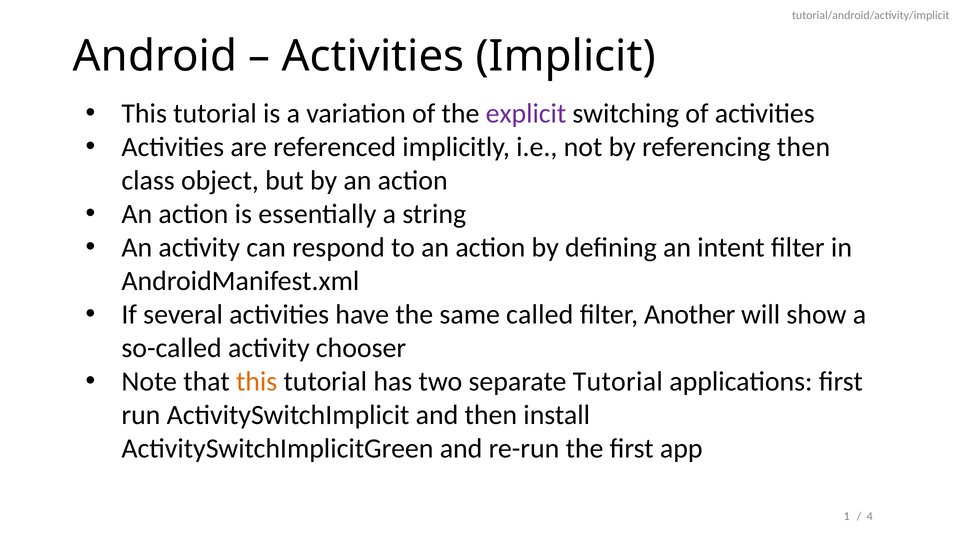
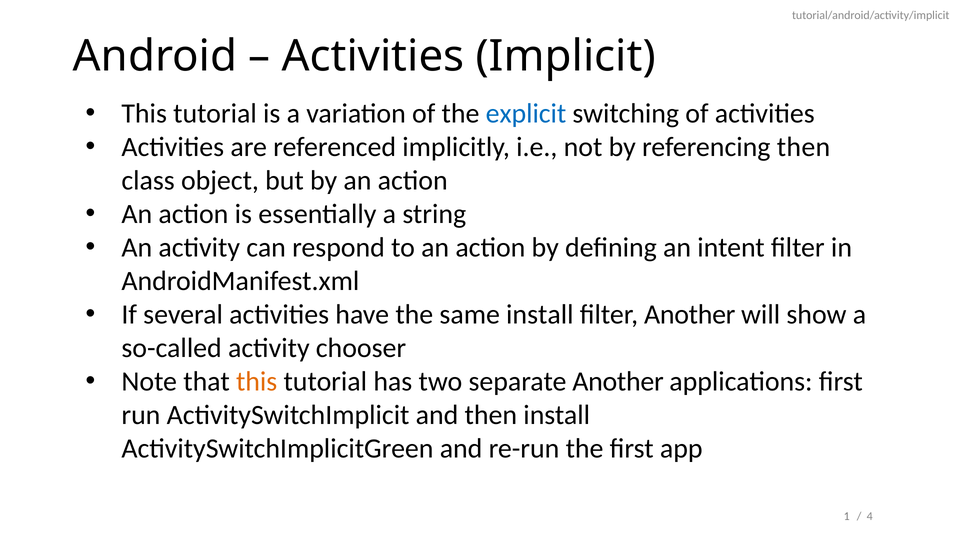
explicit colour: purple -> blue
same called: called -> install
separate Tutorial: Tutorial -> Another
